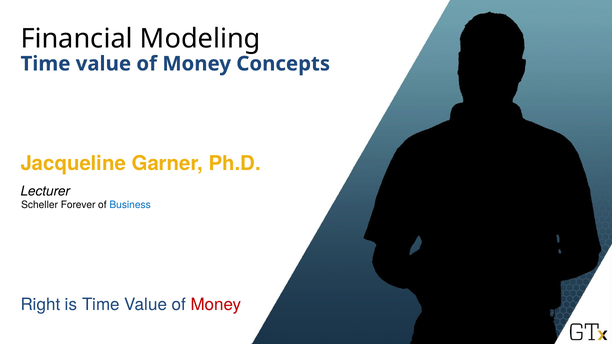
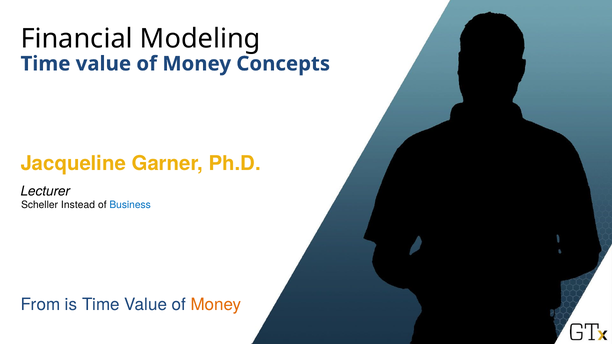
Forever: Forever -> Instead
Right: Right -> From
Money at (216, 305) colour: red -> orange
